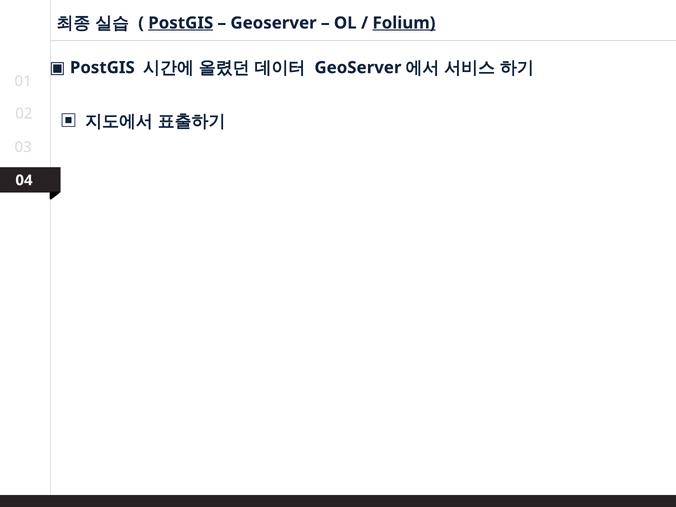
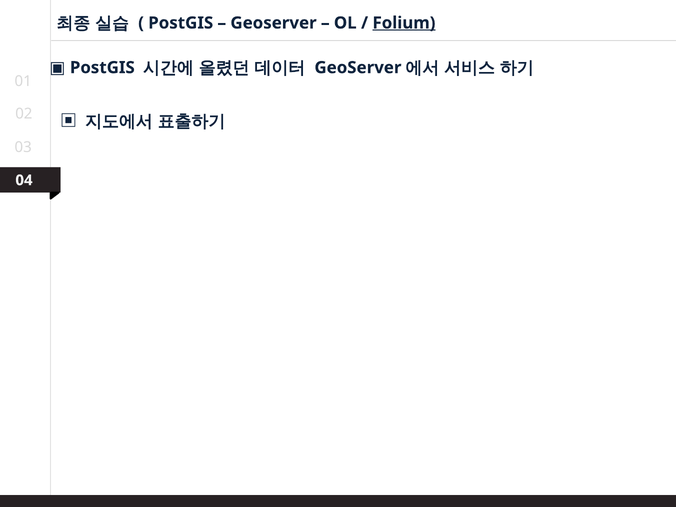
PostGIS at (181, 23) underline: present -> none
